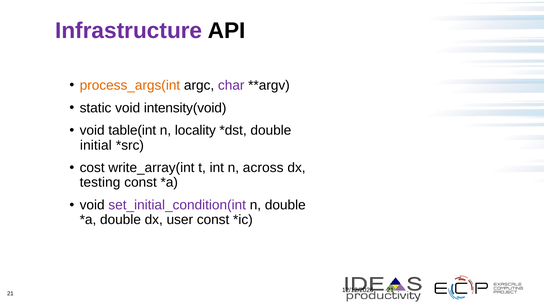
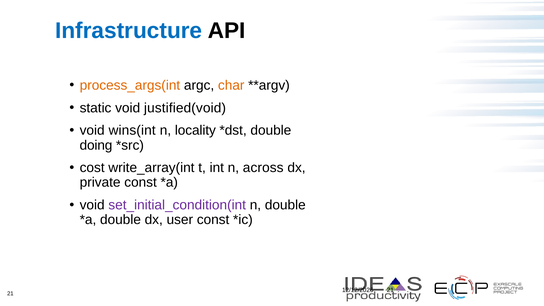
Infrastructure colour: purple -> blue
char colour: purple -> orange
intensity(void: intensity(void -> justified(void
table(int: table(int -> wins(int
initial: initial -> doing
testing: testing -> private
